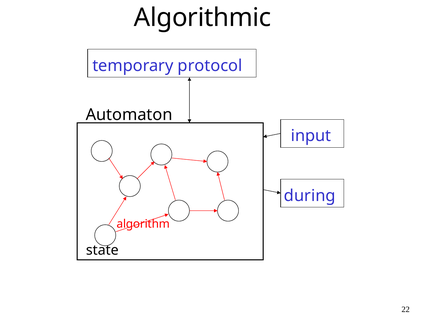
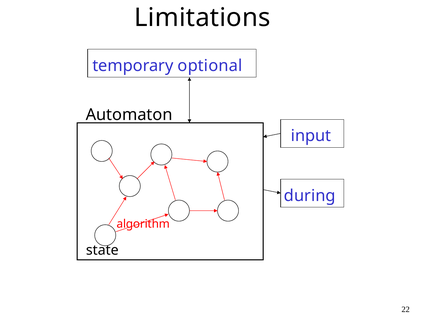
Algorithmic: Algorithmic -> Limitations
protocol: protocol -> optional
